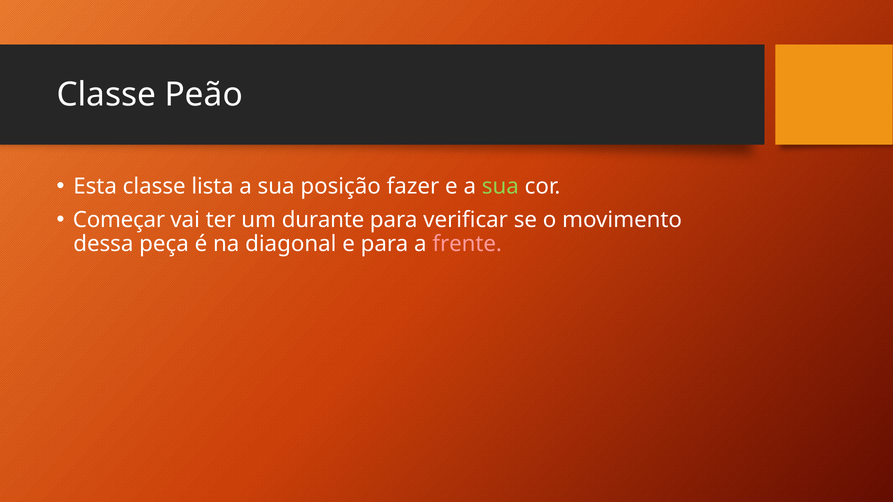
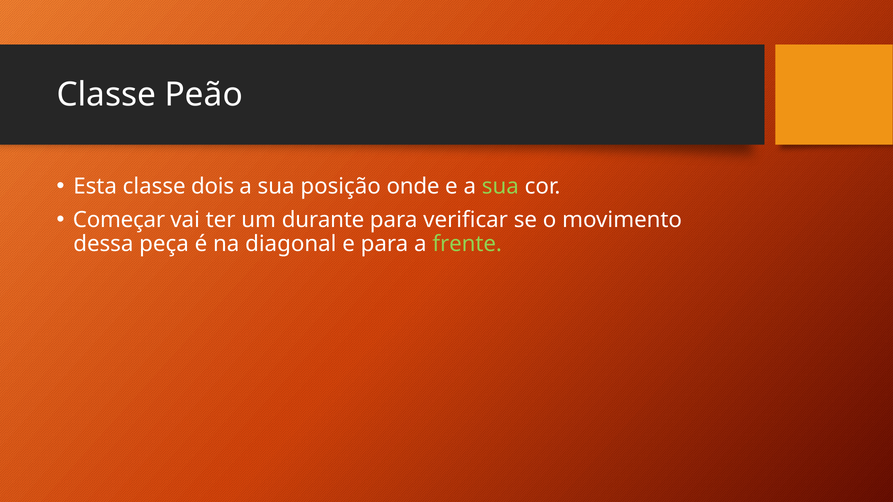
lista: lista -> dois
fazer: fazer -> onde
frente colour: pink -> light green
